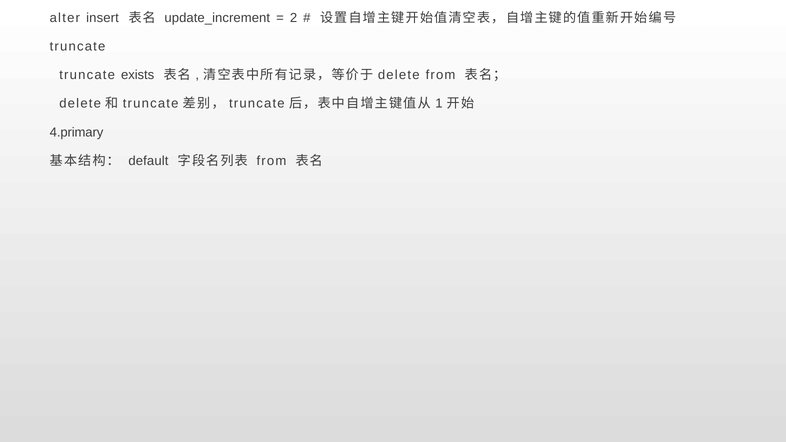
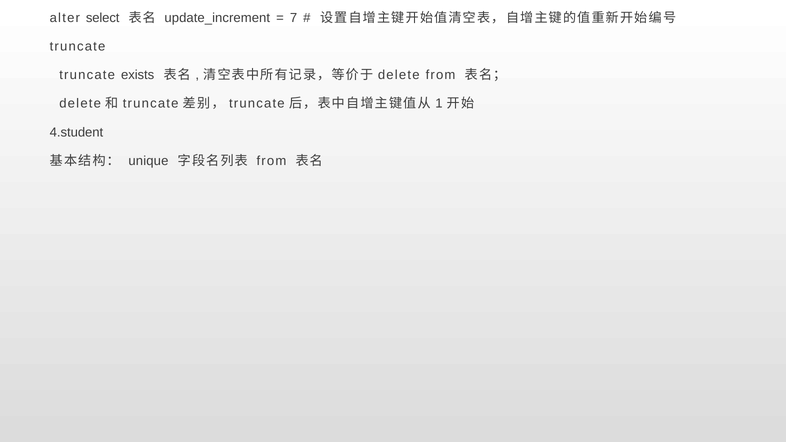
insert: insert -> select
2: 2 -> 7
4.primary: 4.primary -> 4.student
default: default -> unique
